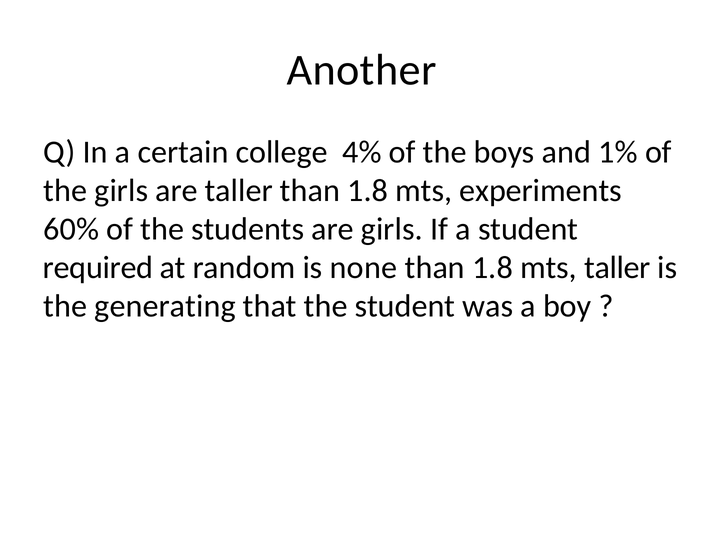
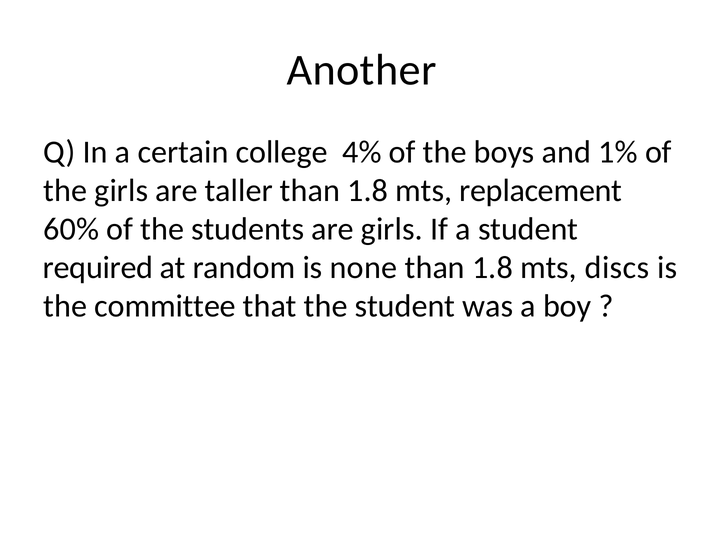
experiments: experiments -> replacement
mts taller: taller -> discs
generating: generating -> committee
